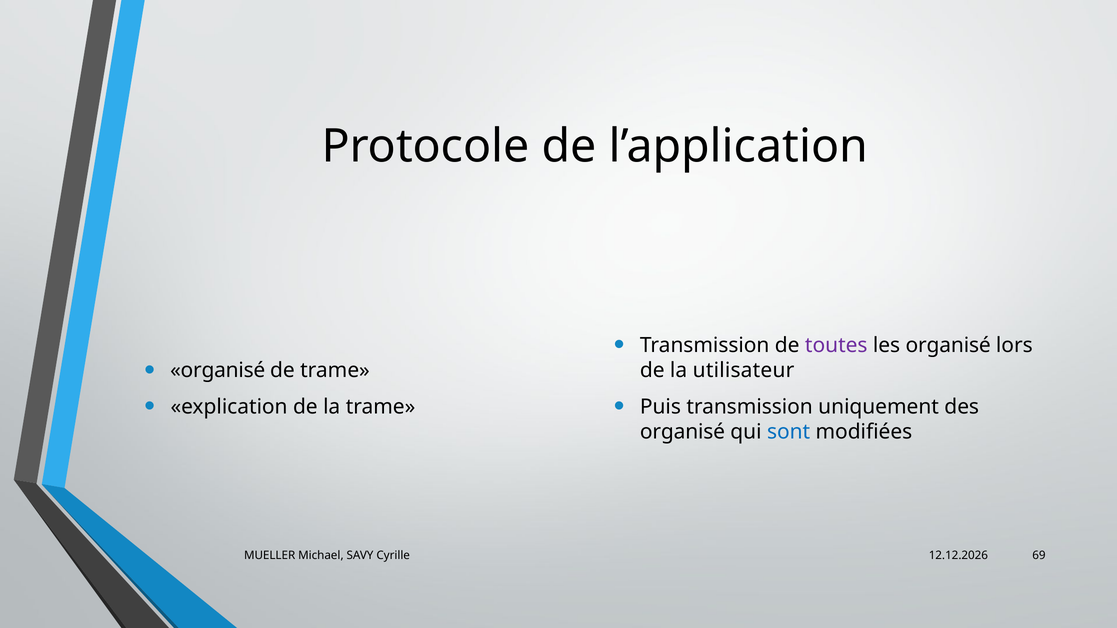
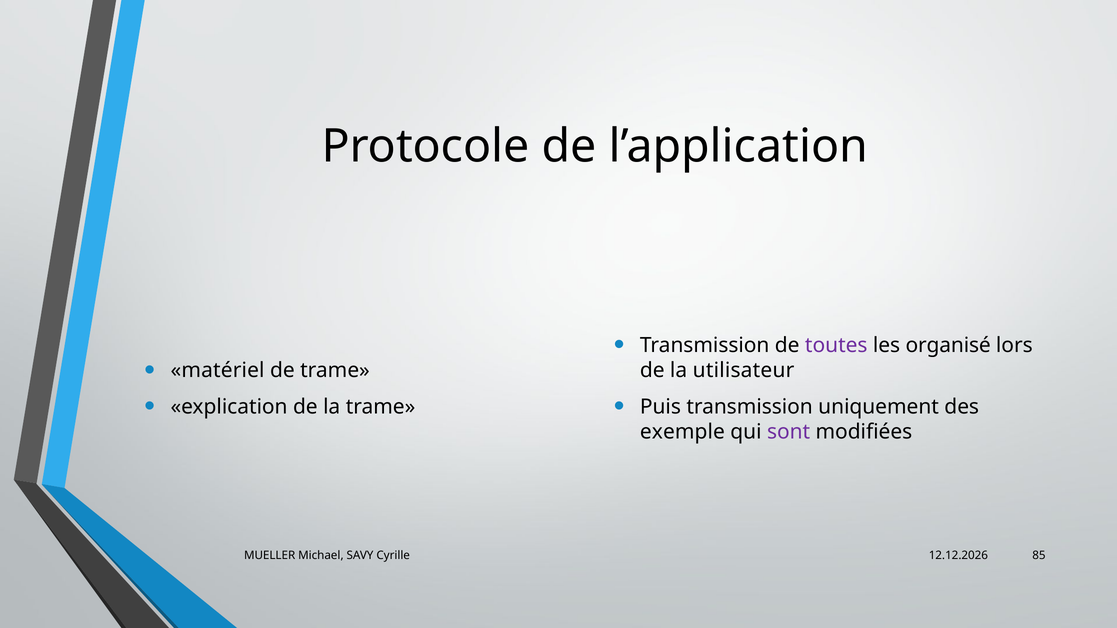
organisé at (218, 371): organisé -> matériel
organisé at (682, 432): organisé -> exemple
sont colour: blue -> purple
69: 69 -> 85
